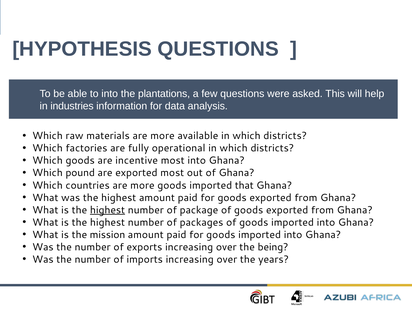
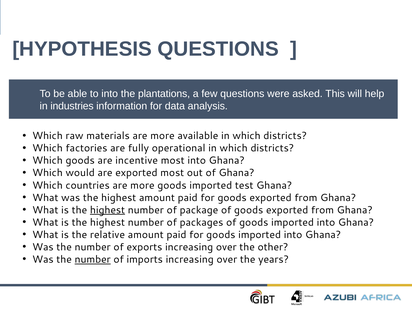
pound: pound -> would
that: that -> test
mission: mission -> relative
being: being -> other
number at (93, 259) underline: none -> present
